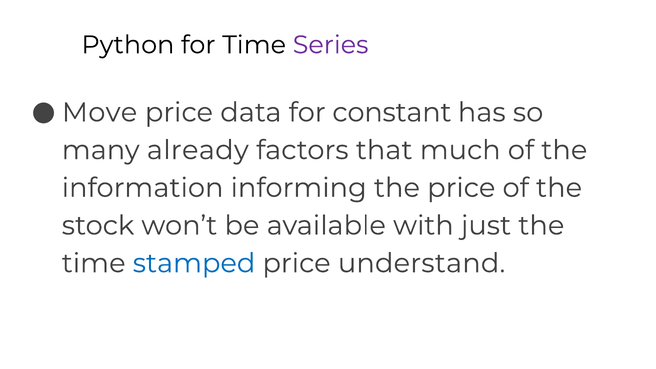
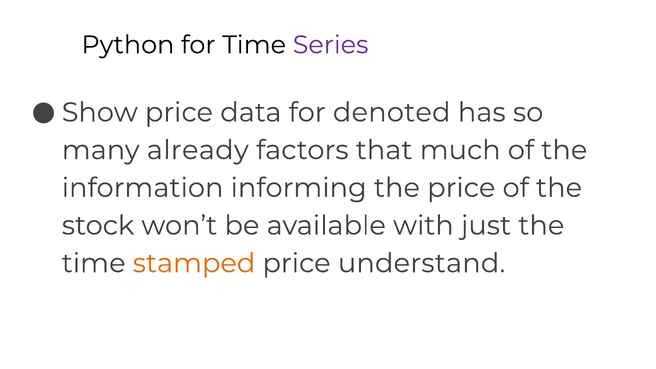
Move: Move -> Show
constant: constant -> denoted
stamped colour: blue -> orange
